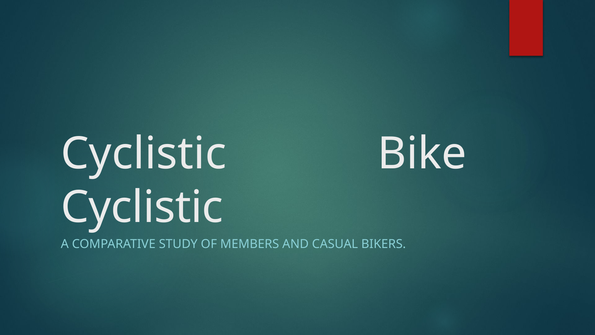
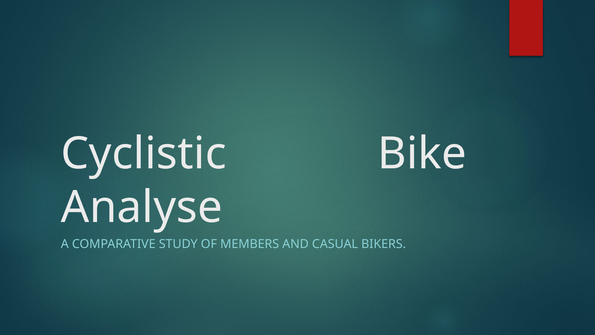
Cyclistic at (142, 207): Cyclistic -> Analyse
